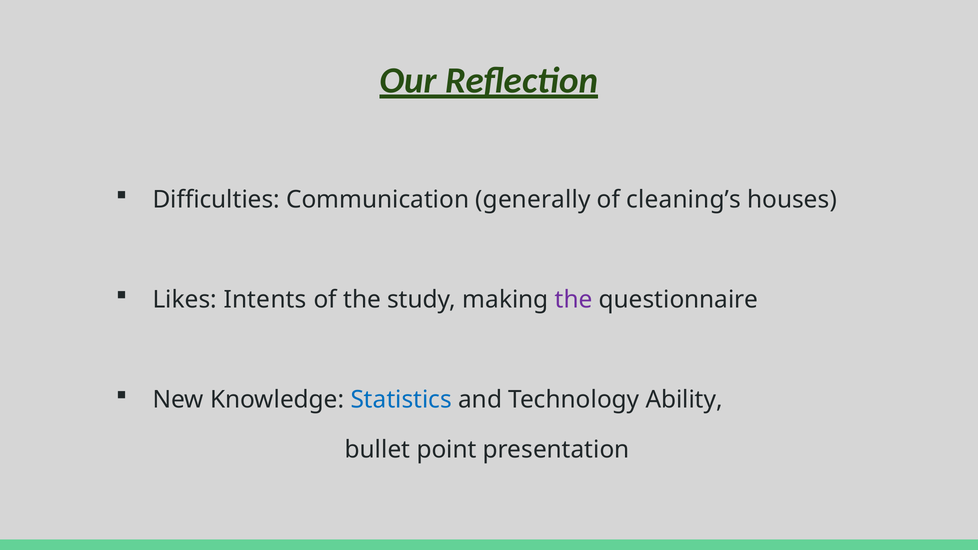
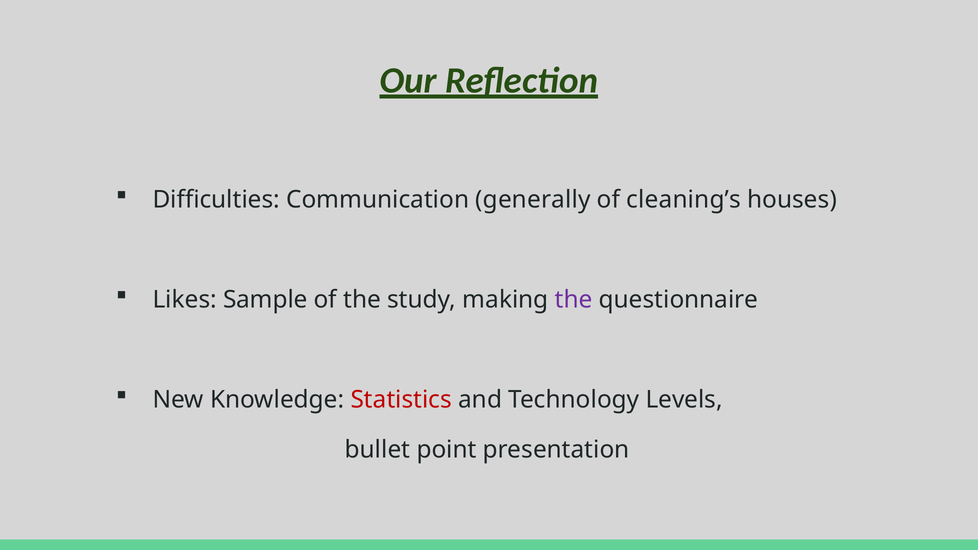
Intents: Intents -> Sample
Statistics colour: blue -> red
Ability: Ability -> Levels
